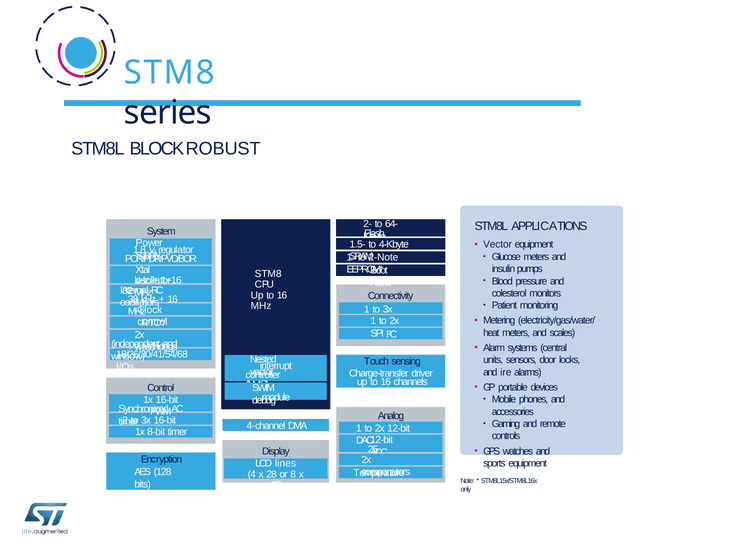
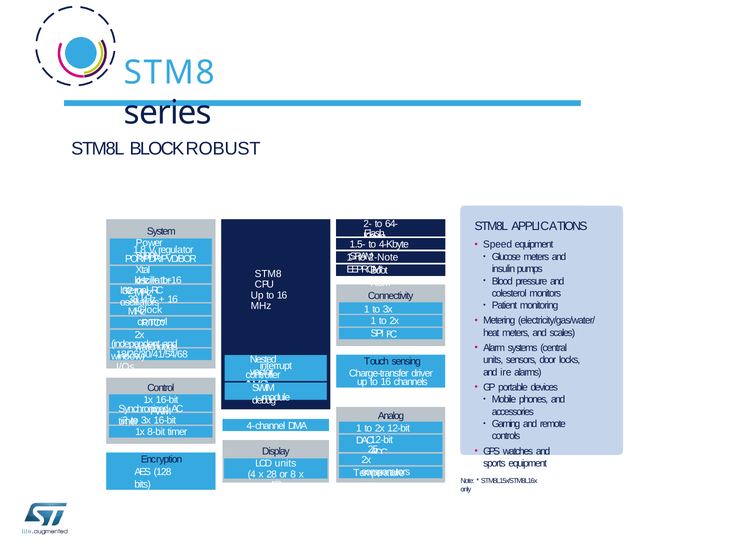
Vector at (498, 244): Vector -> Speed
LCD lines: lines -> units
